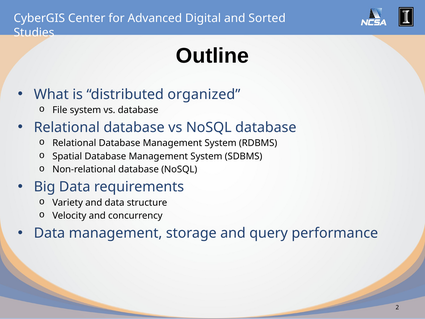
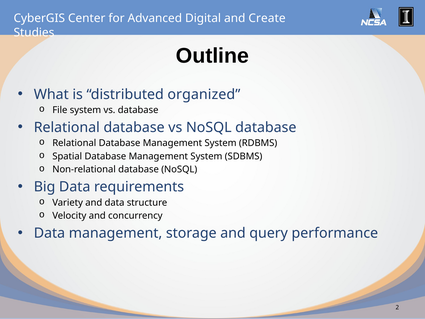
Sorted: Sorted -> Create
